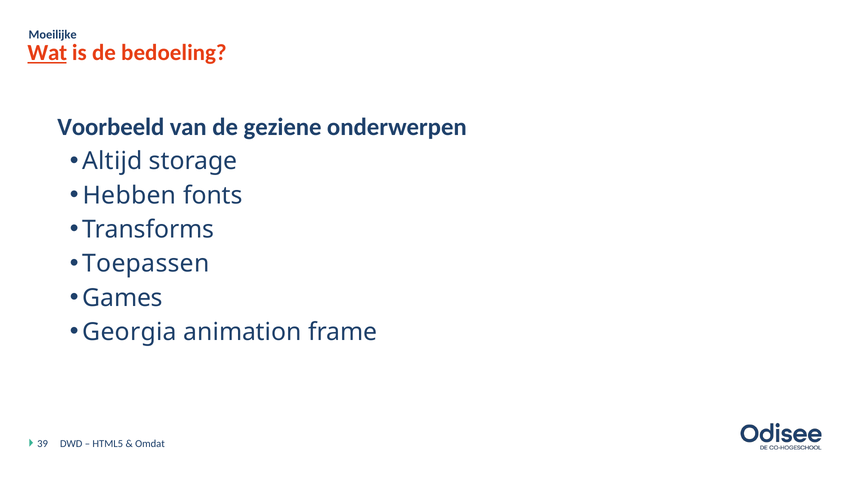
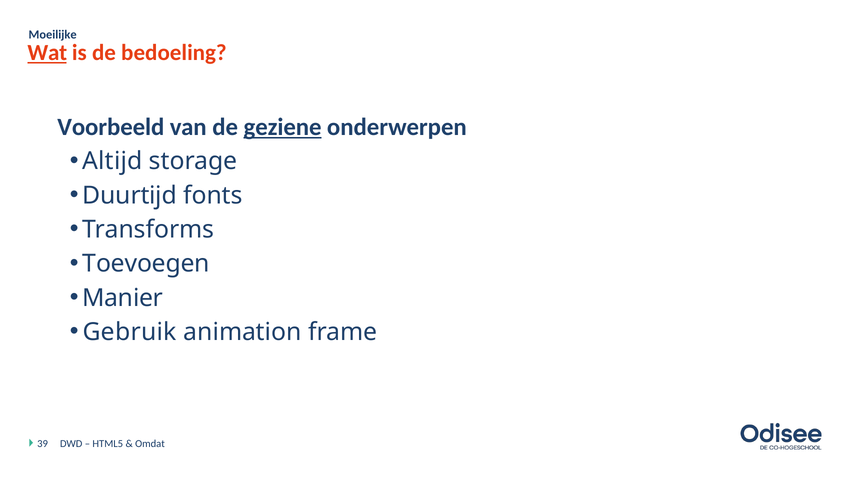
geziene underline: none -> present
Hebben: Hebben -> Duurtijd
Toepassen: Toepassen -> Toevoegen
Games: Games -> Manier
Georgia: Georgia -> Gebruik
